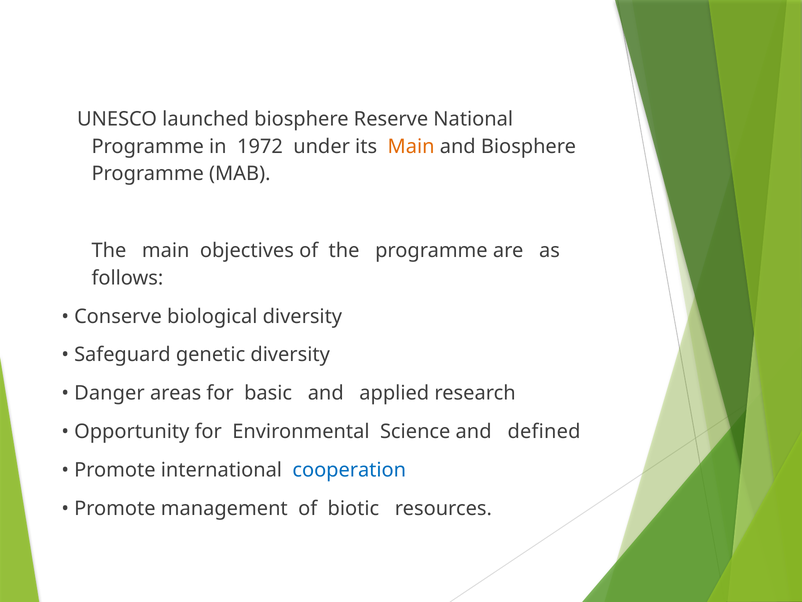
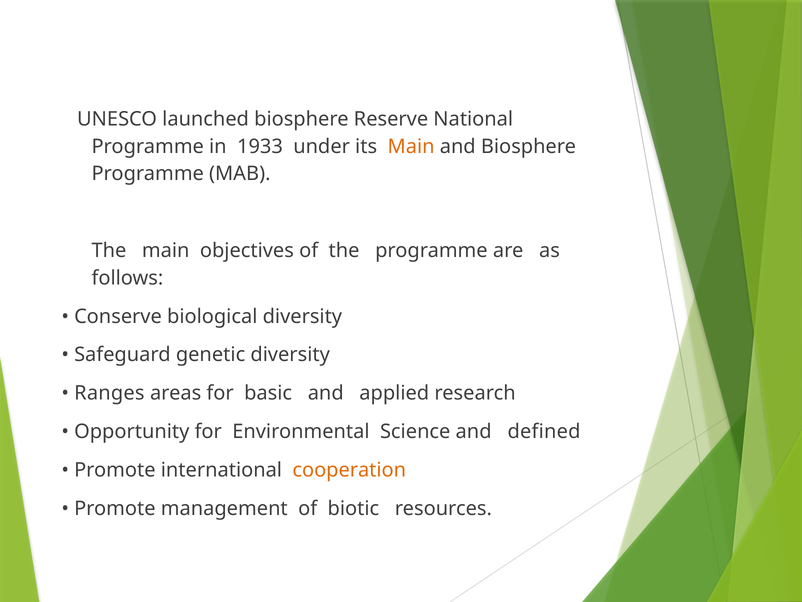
1972: 1972 -> 1933
Danger: Danger -> Ranges
cooperation colour: blue -> orange
